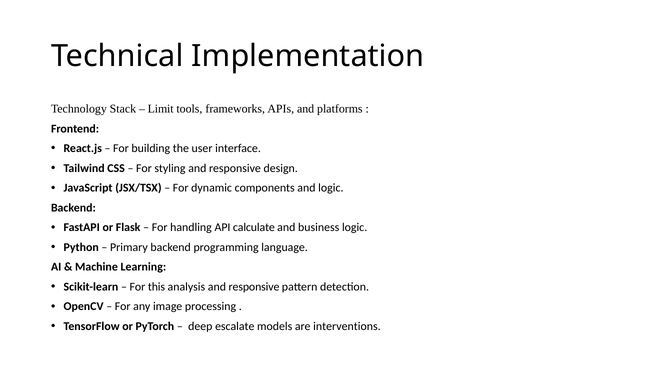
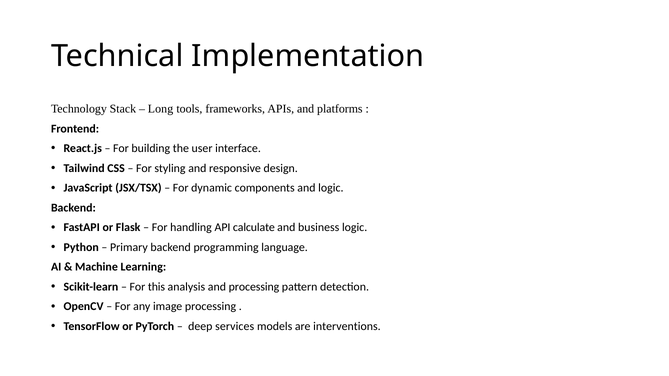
Limit: Limit -> Long
analysis and responsive: responsive -> processing
escalate: escalate -> services
